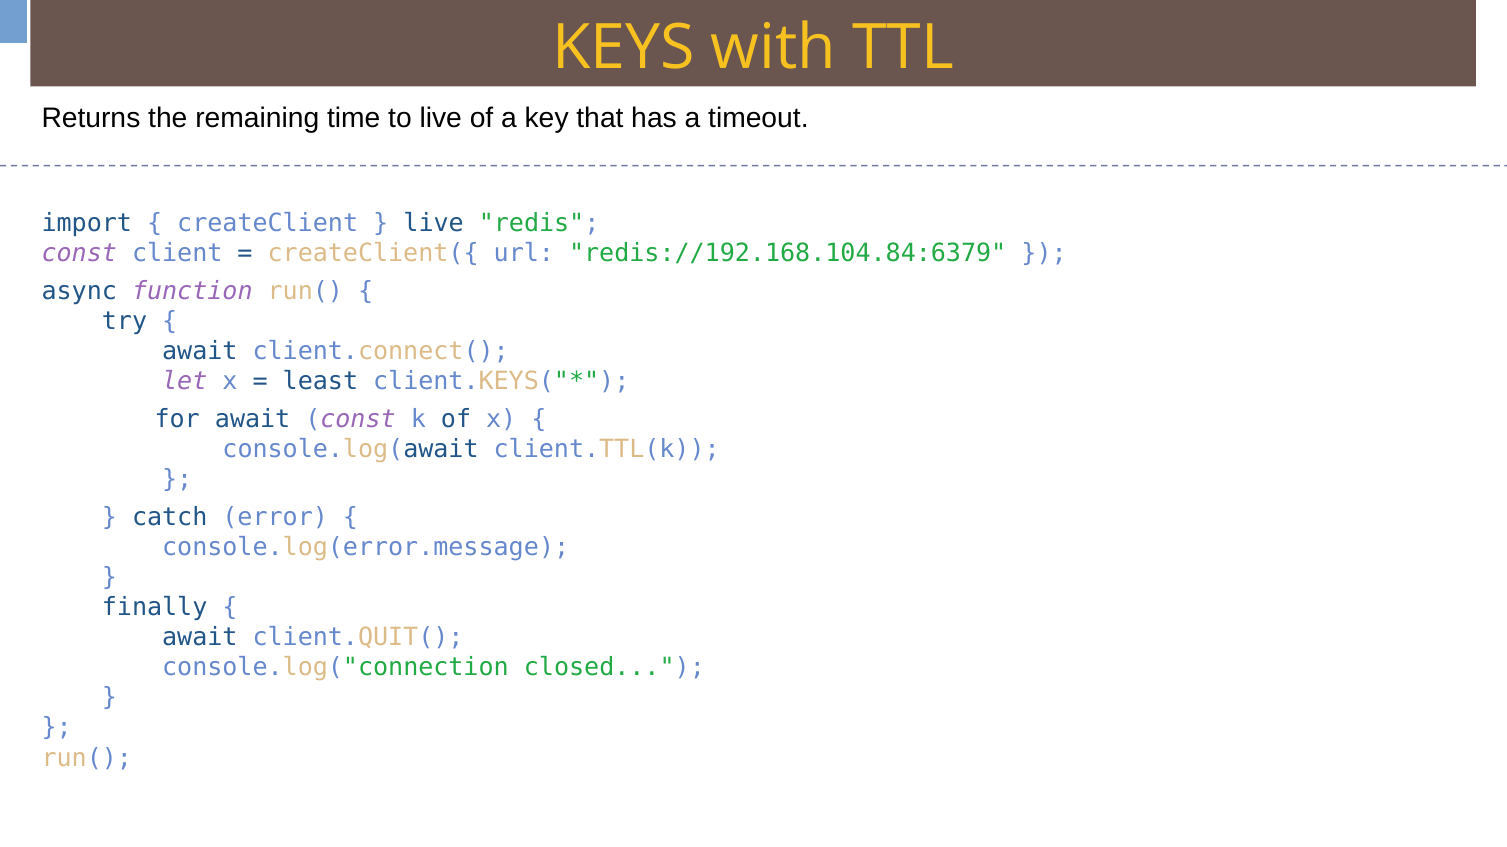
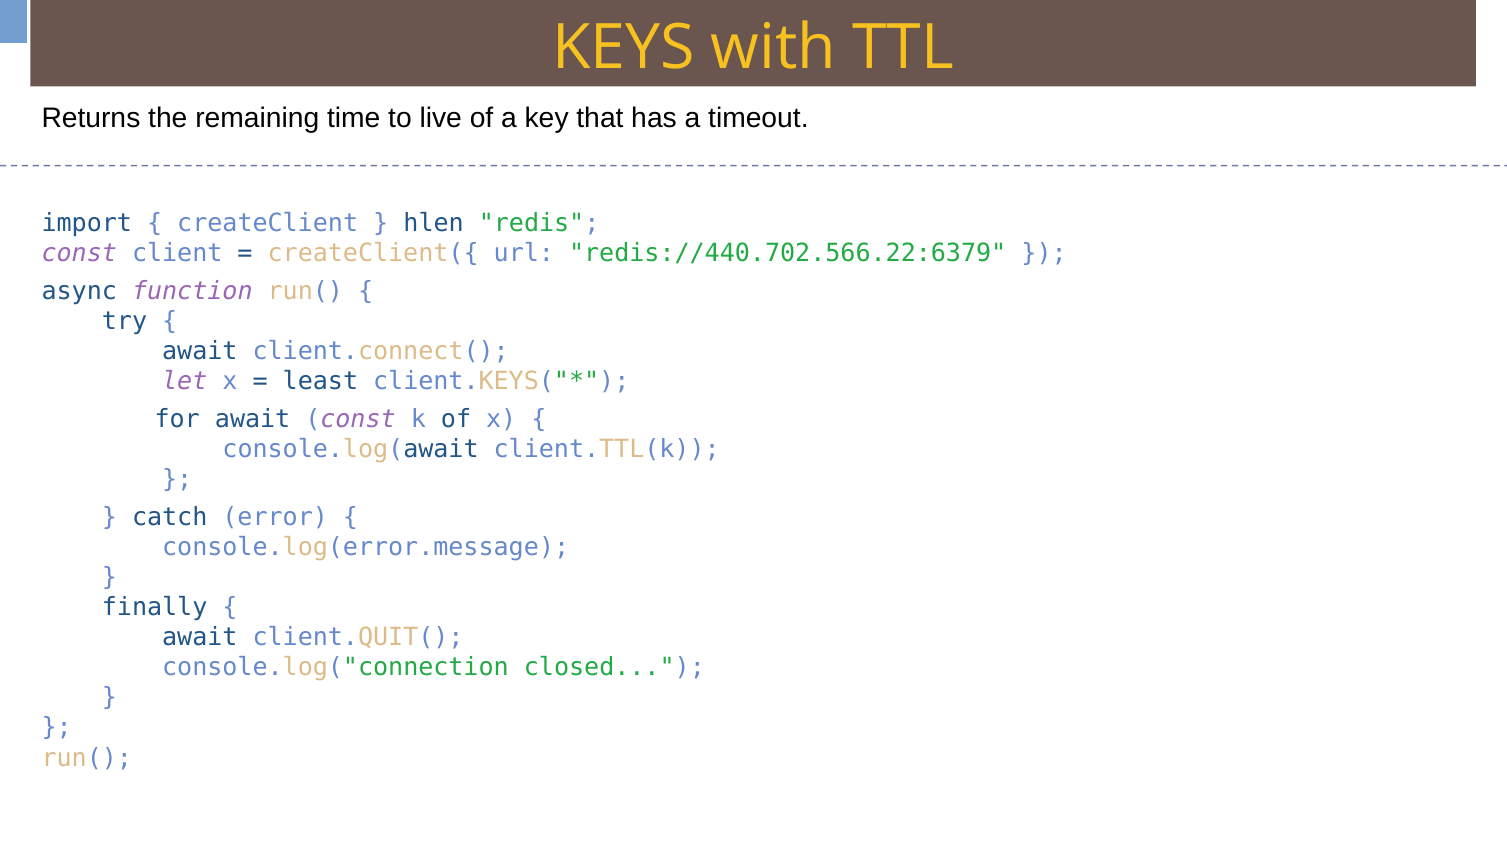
live at (434, 224): live -> hlen
redis://192.168.104.84:6379: redis://192.168.104.84:6379 -> redis://440.702.566.22:6379
